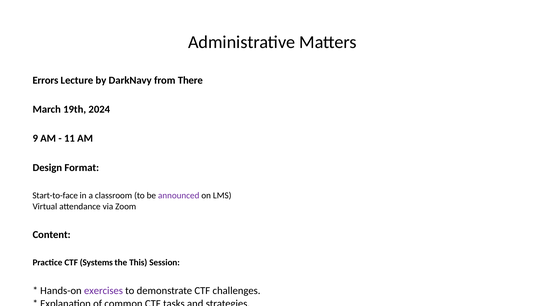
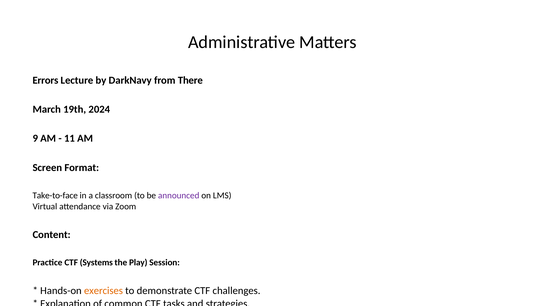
Design: Design -> Screen
Start-to-face: Start-to-face -> Take-to-face
This: This -> Play
exercises colour: purple -> orange
